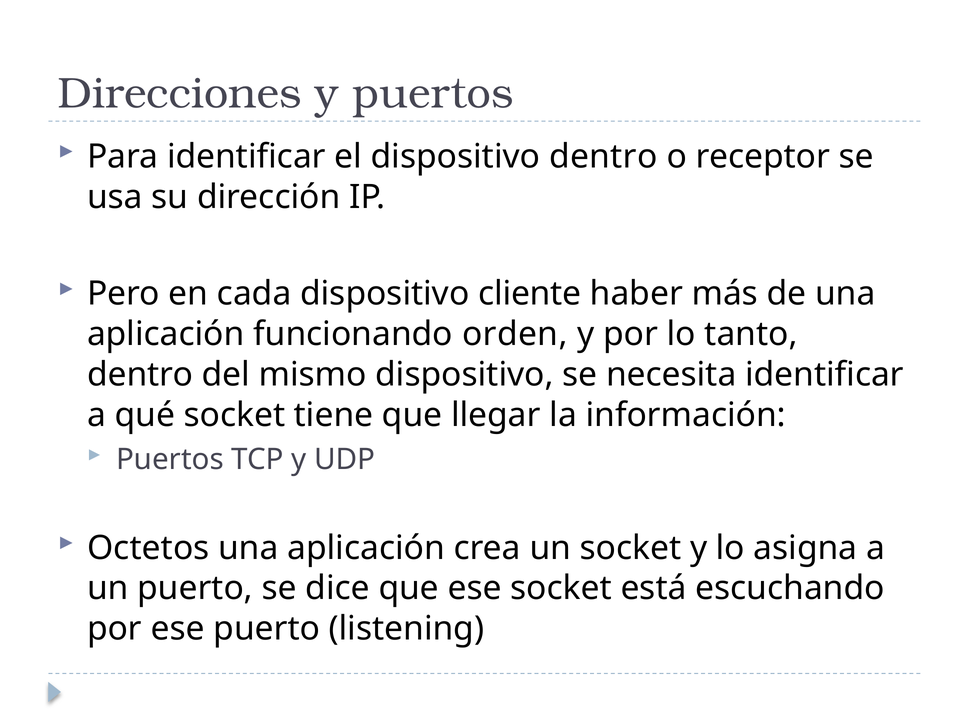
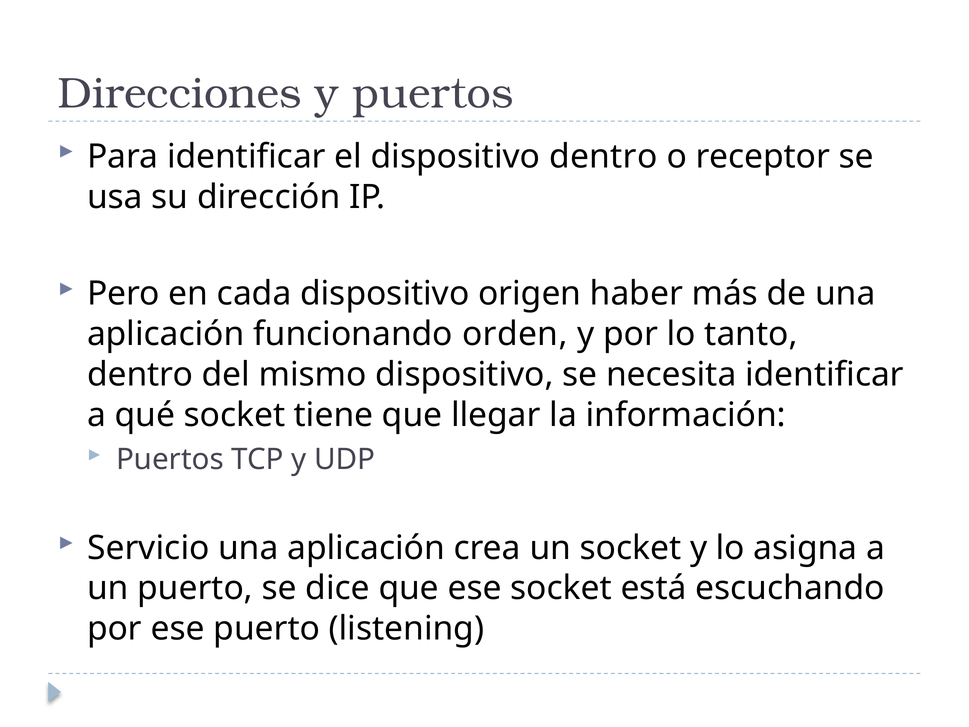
cliente: cliente -> origen
Octetos: Octetos -> Servicio
